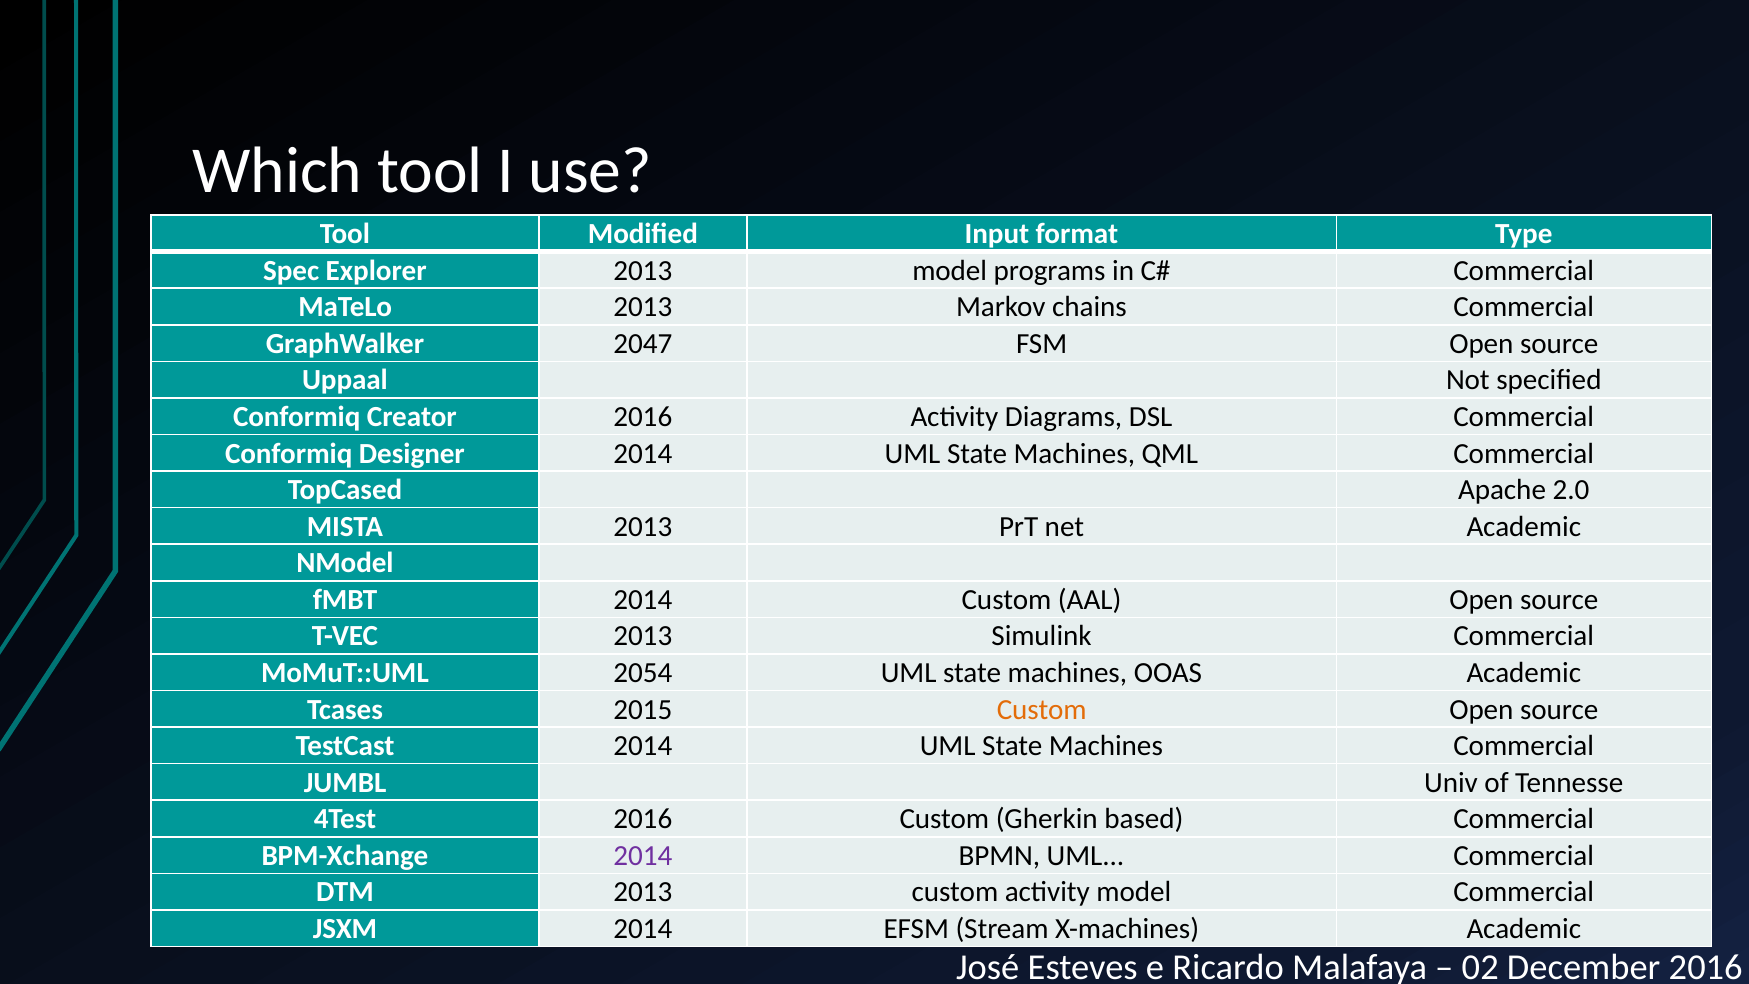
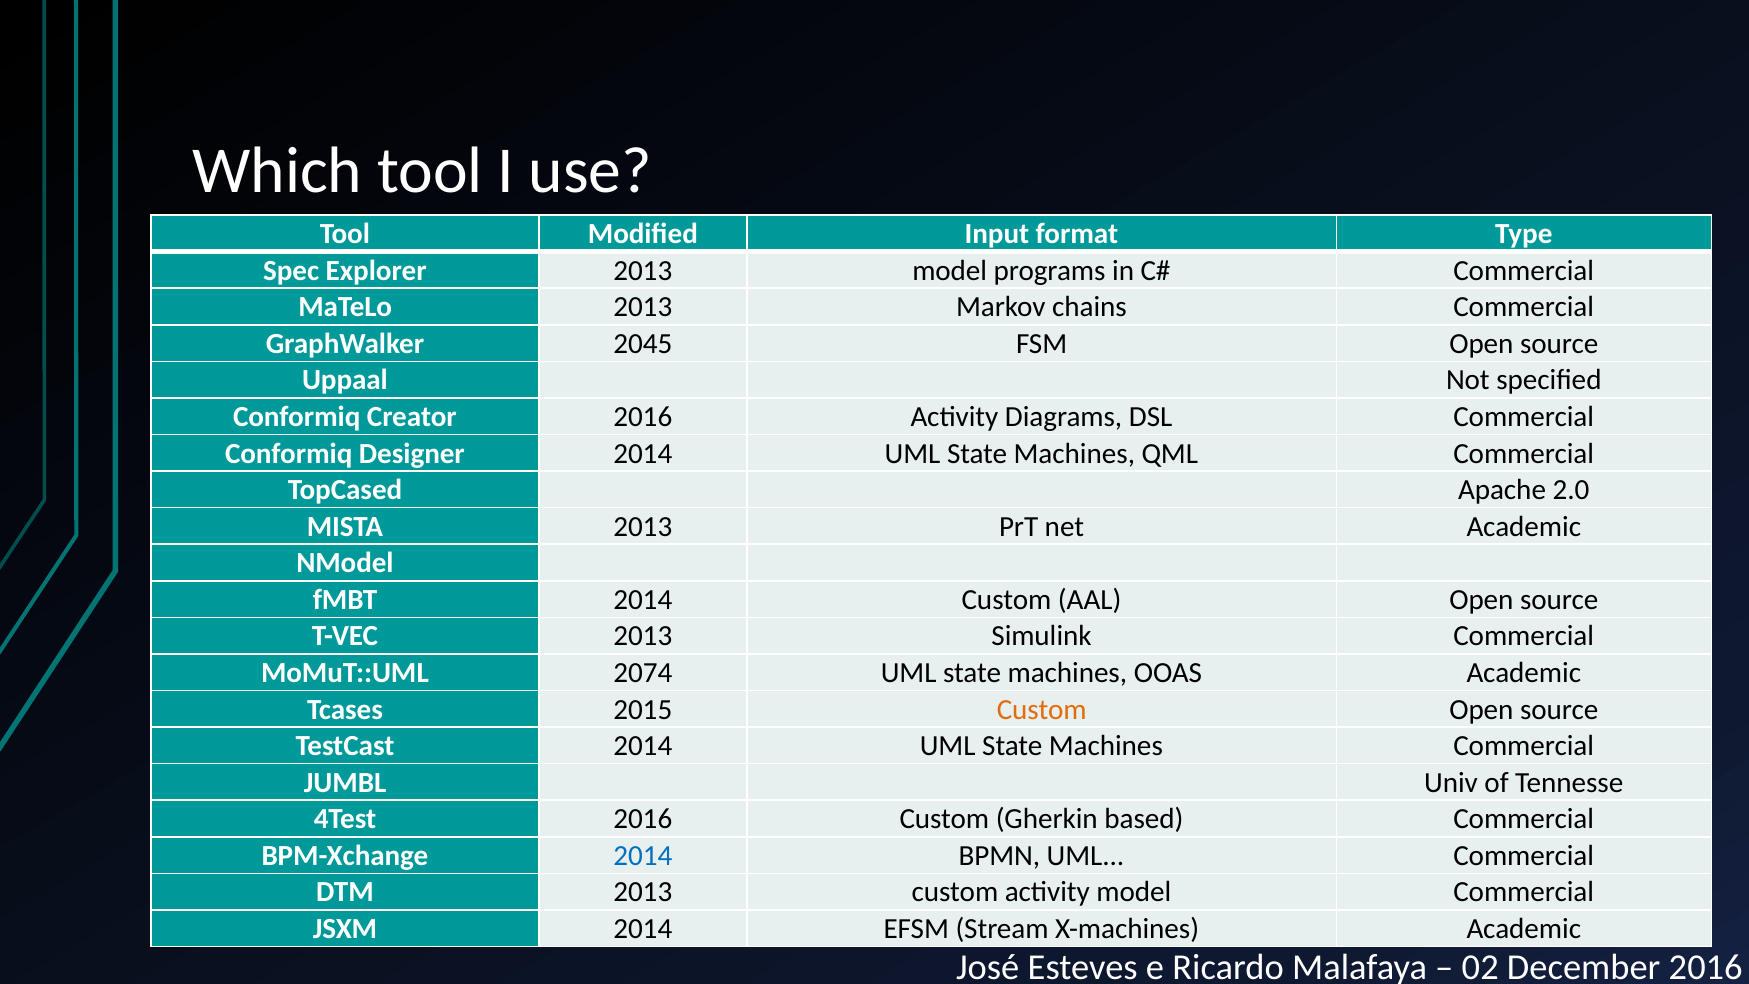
2047: 2047 -> 2045
2054: 2054 -> 2074
2014 at (643, 856) colour: purple -> blue
